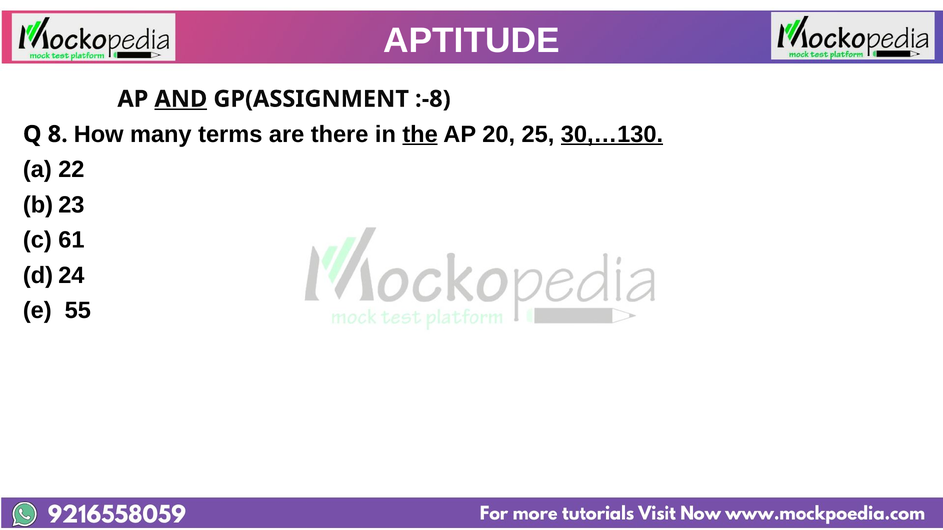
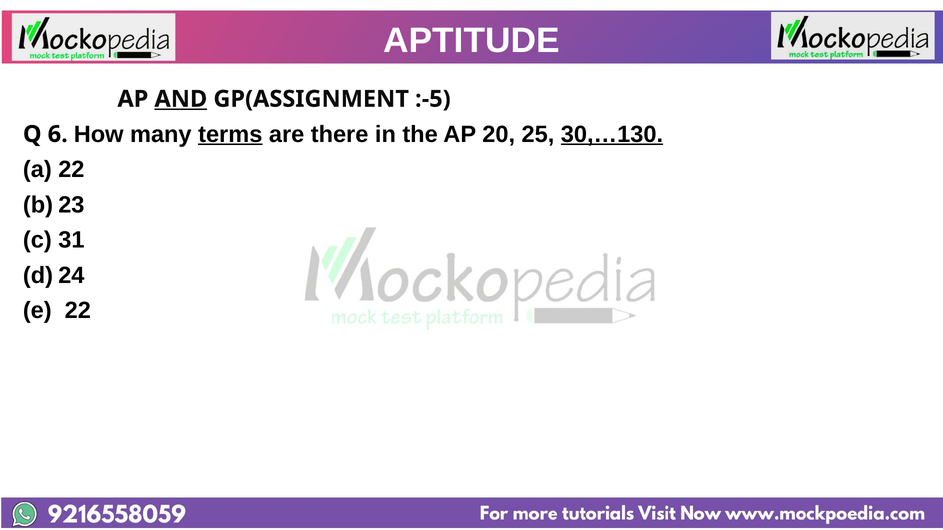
:-8: :-8 -> :-5
8: 8 -> 6
terms underline: none -> present
the underline: present -> none
61: 61 -> 31
e 55: 55 -> 22
